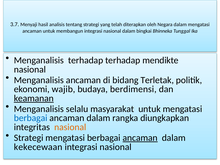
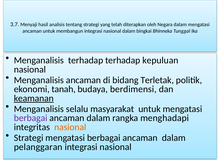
mendikte: mendikte -> kepuluan
wajib: wajib -> tanah
berbagai at (31, 118) colour: blue -> purple
diungkapkan: diungkapkan -> menghadapi
ancaman at (140, 138) underline: present -> none
kekecewaan: kekecewaan -> pelanggaran
